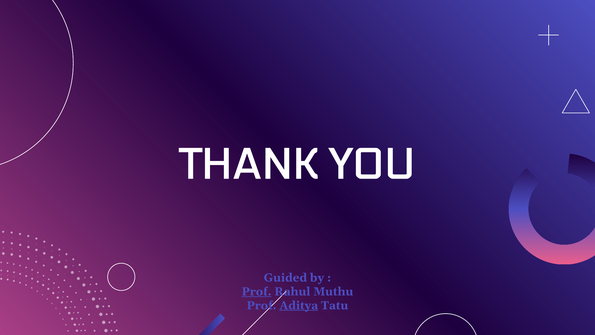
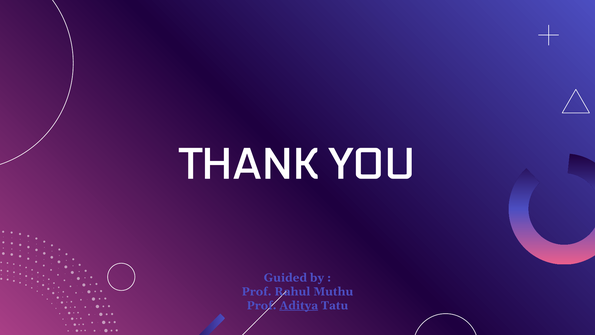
Prof at (257, 291) underline: present -> none
